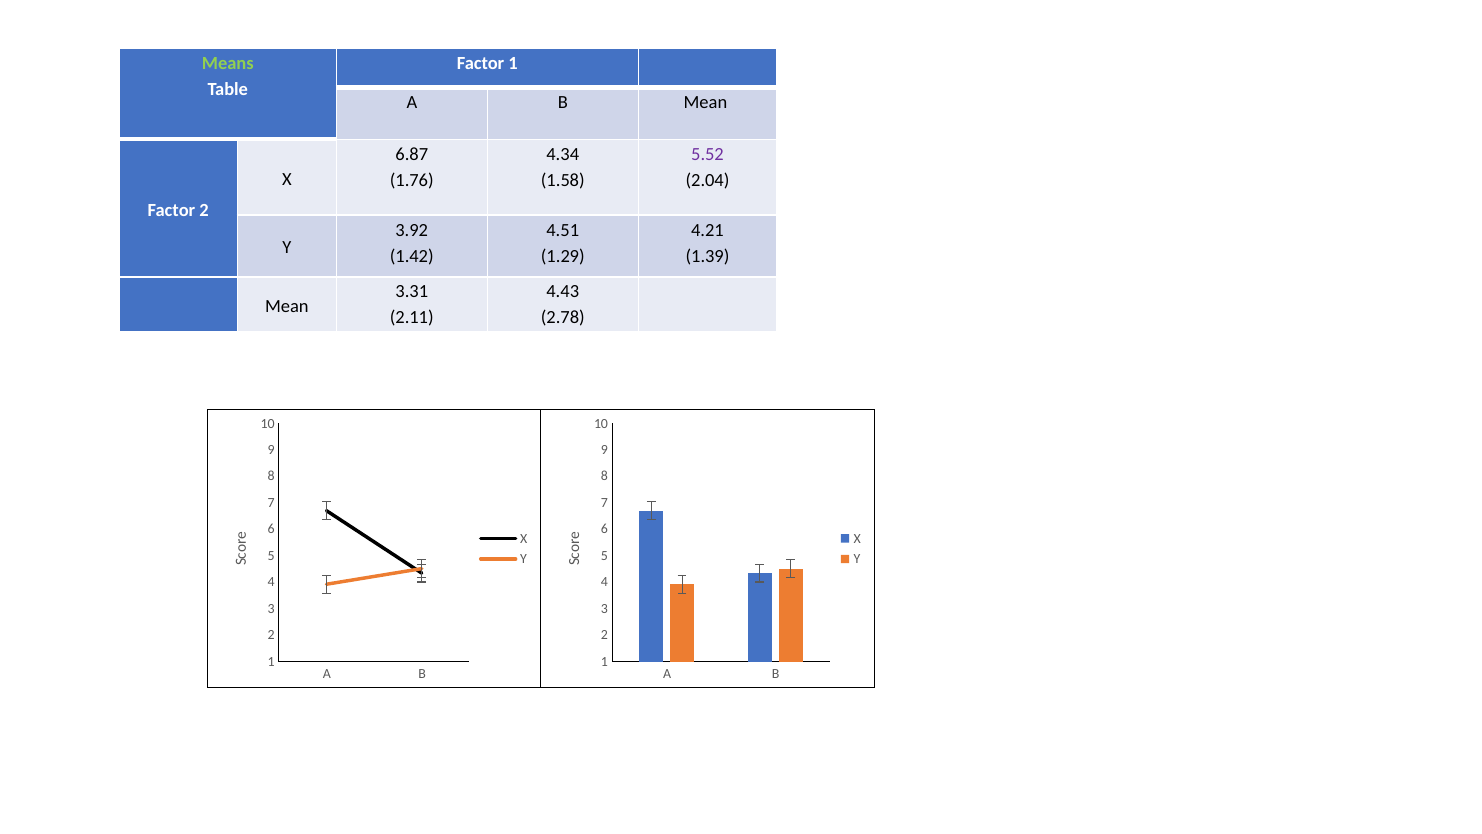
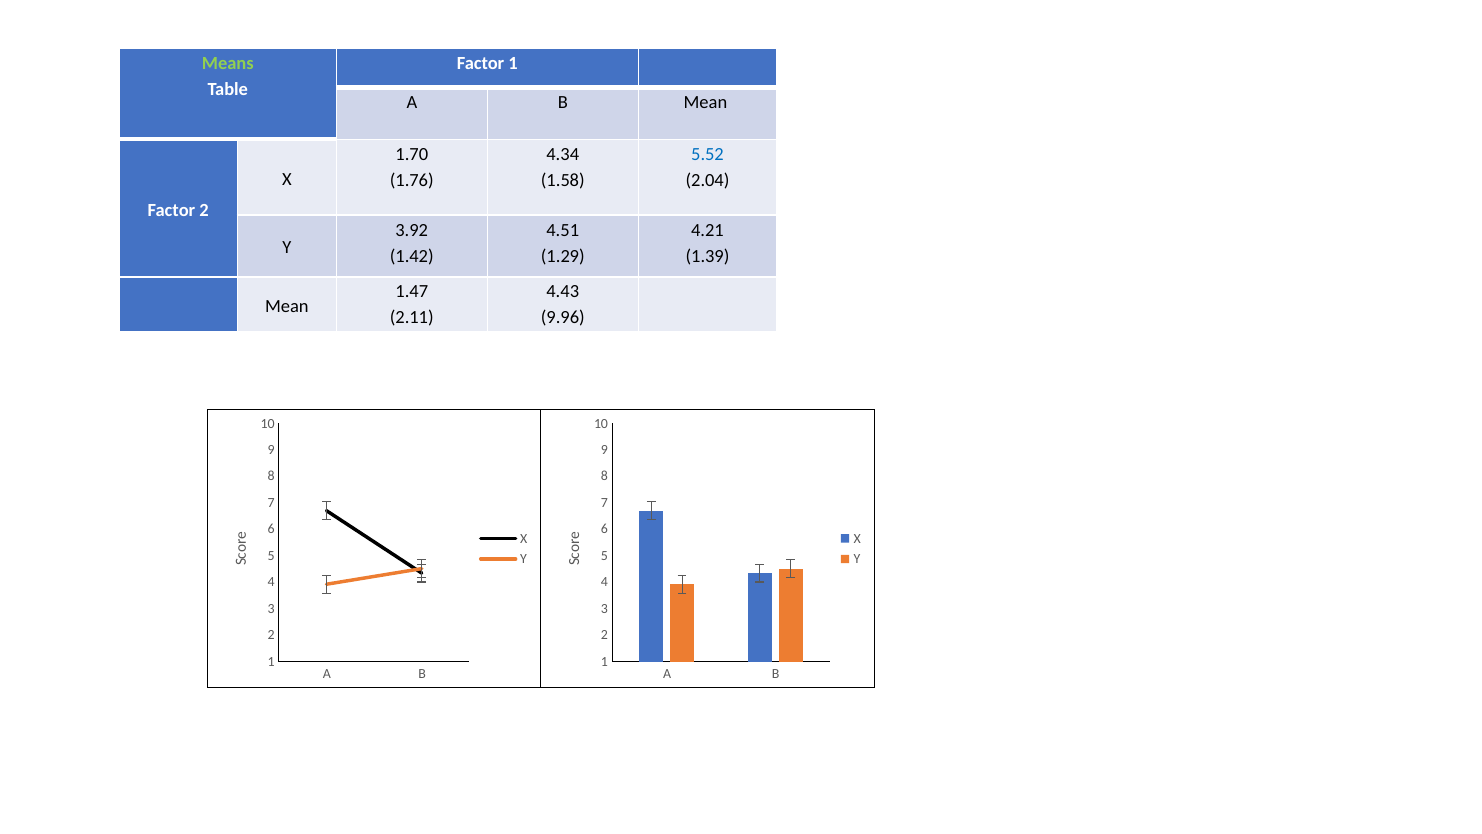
6.87: 6.87 -> 1.70
5.52 colour: purple -> blue
3.31: 3.31 -> 1.47
2.78: 2.78 -> 9.96
